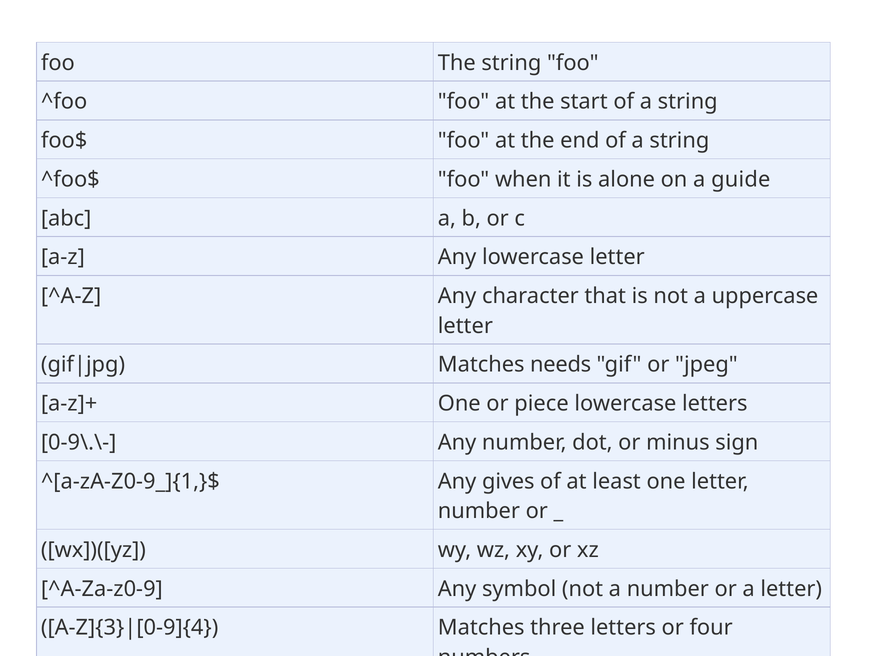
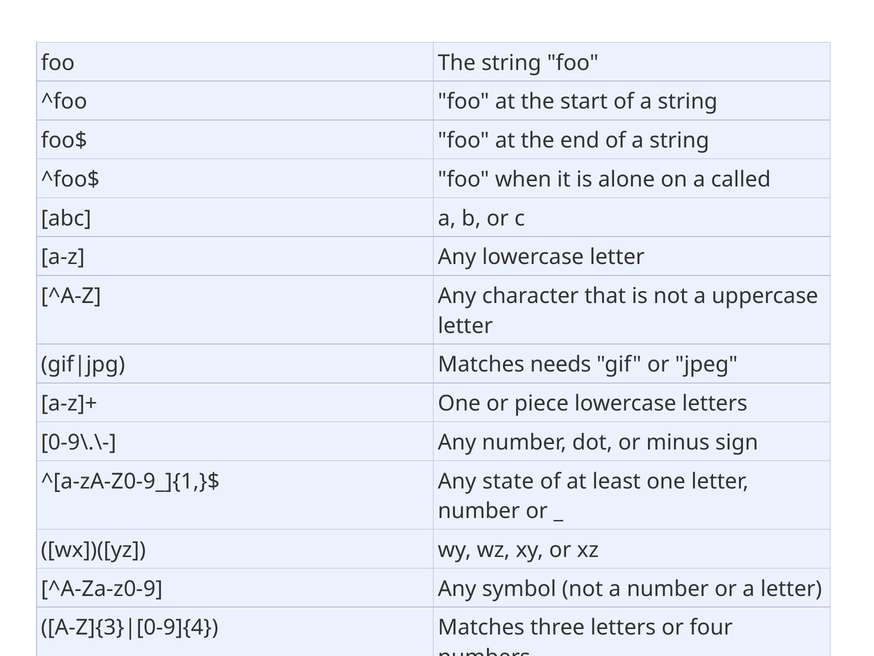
guide: guide -> called
gives: gives -> state
